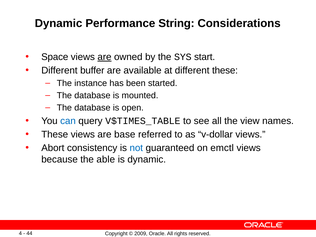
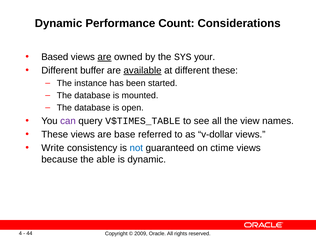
String: String -> Count
Space: Space -> Based
start: start -> your
available underline: none -> present
can colour: blue -> purple
Abort: Abort -> Write
emctl: emctl -> ctime
